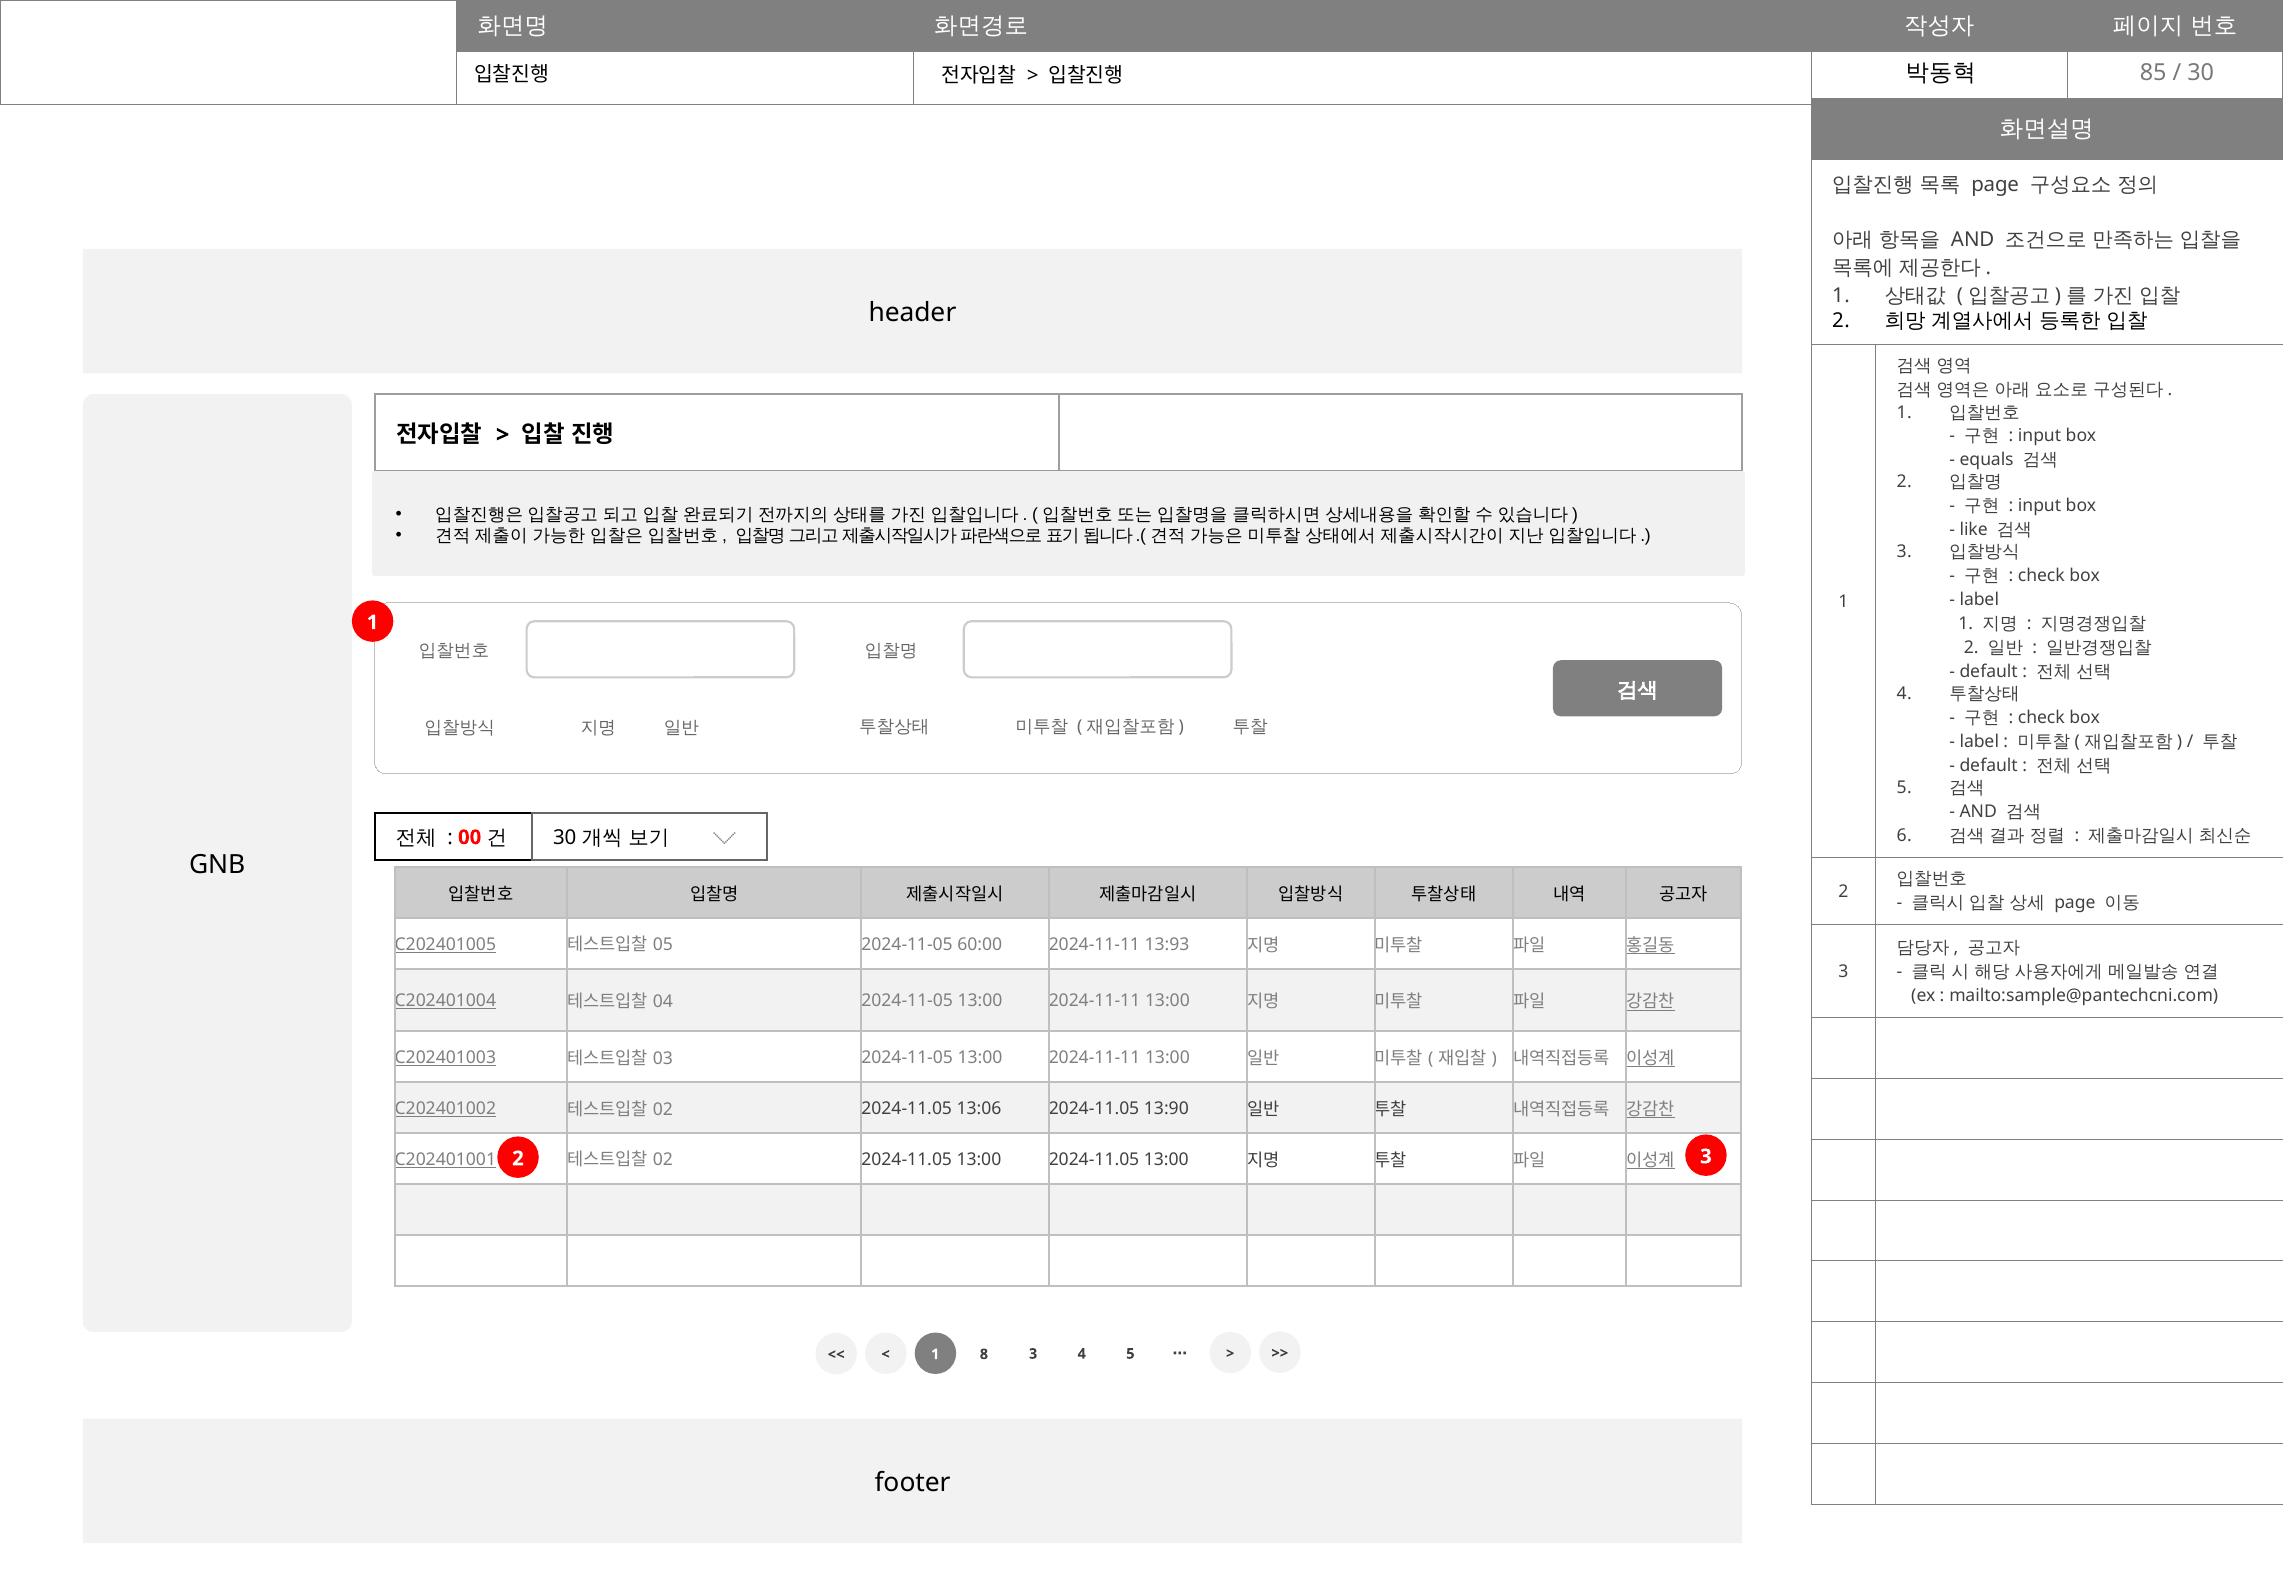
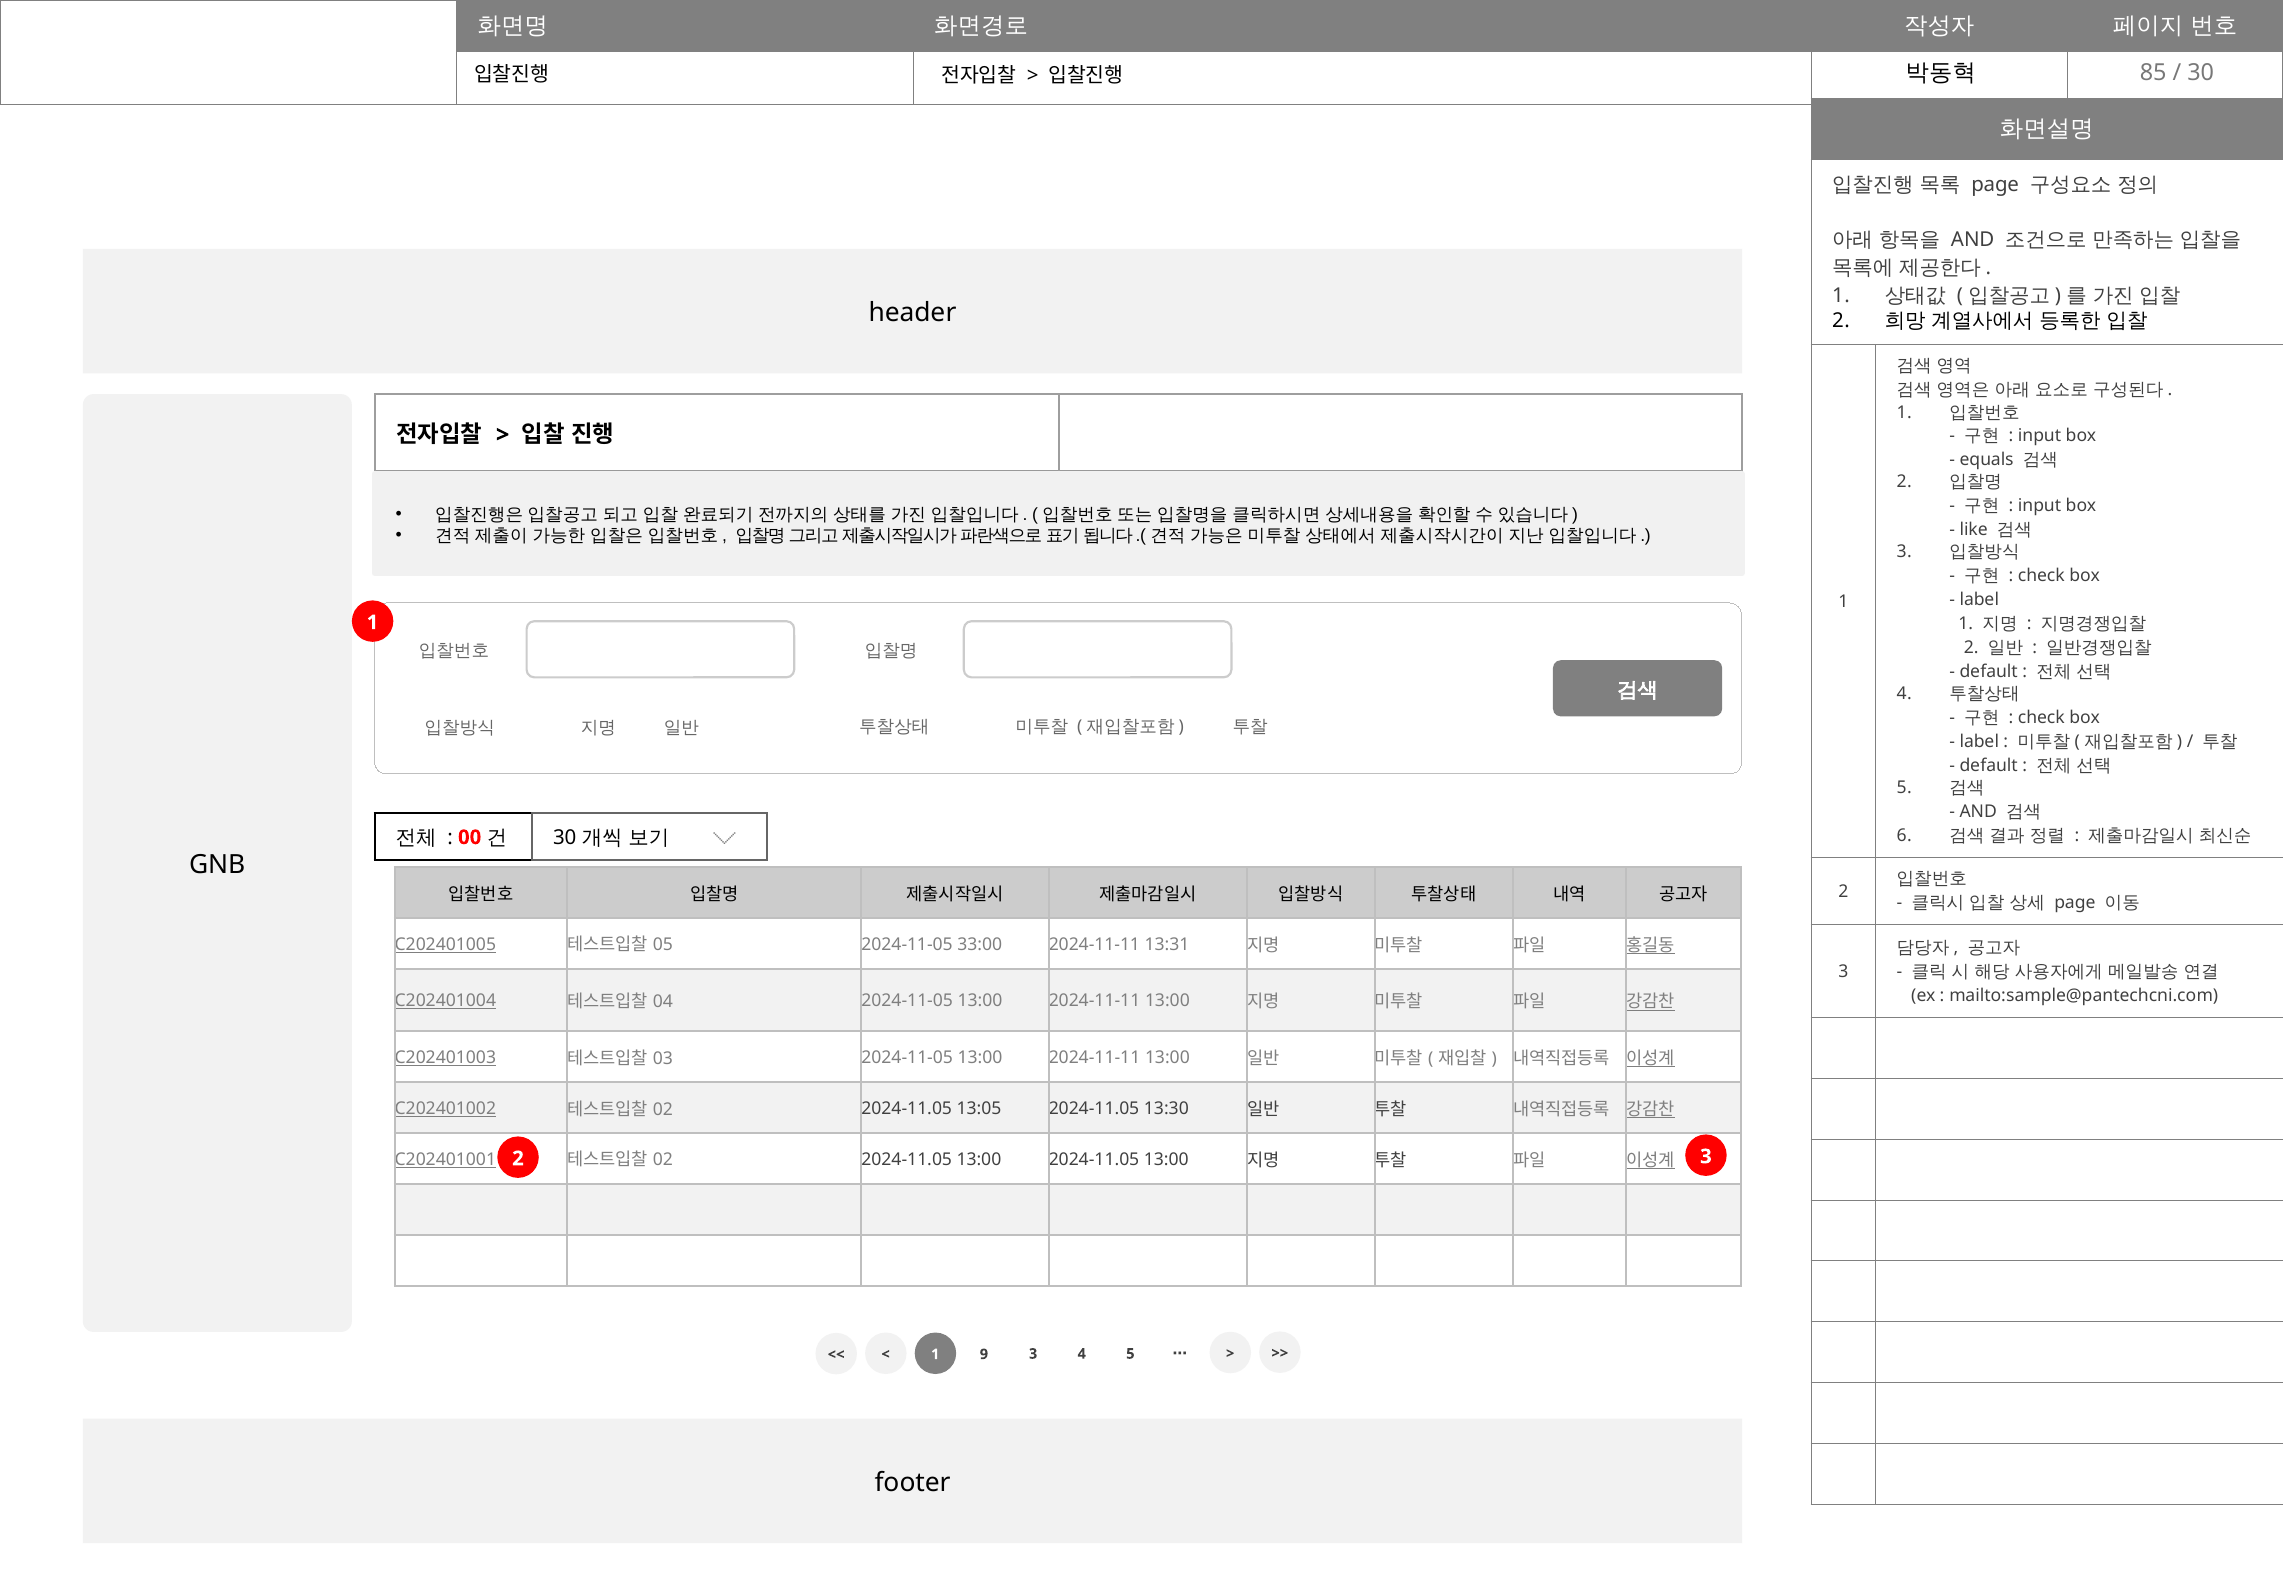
60:00: 60:00 -> 33:00
13:93: 13:93 -> 13:31
13:06: 13:06 -> 13:05
13:90: 13:90 -> 13:30
8: 8 -> 9
